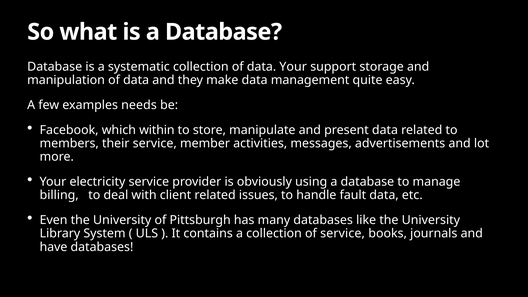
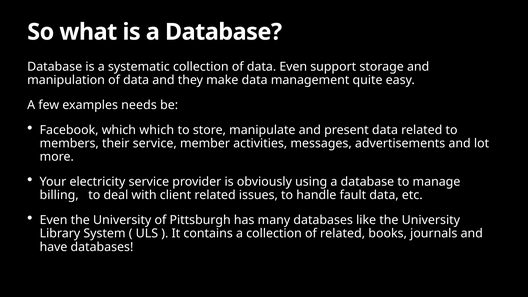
data Your: Your -> Even
which within: within -> which
of service: service -> related
